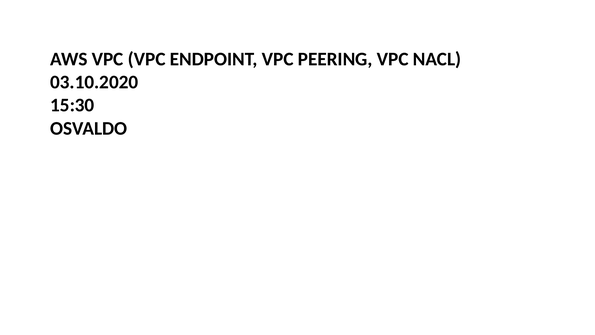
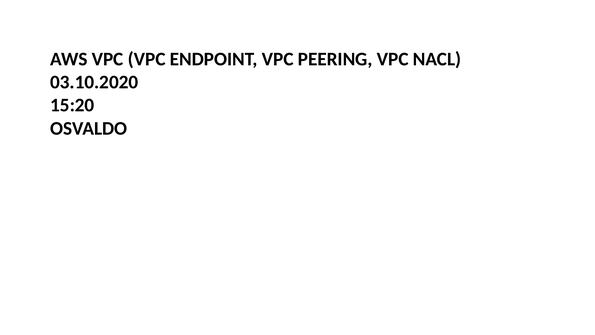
15:30: 15:30 -> 15:20
